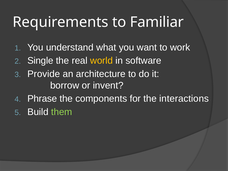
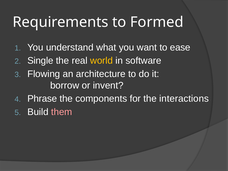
Familiar: Familiar -> Formed
work: work -> ease
Provide: Provide -> Flowing
them colour: light green -> pink
